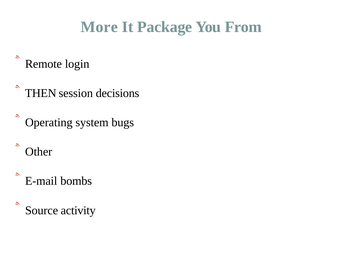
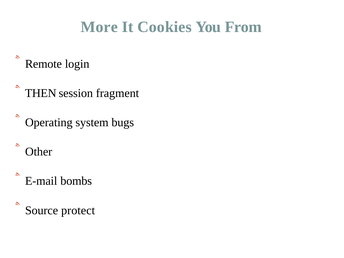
Package: Package -> Cookies
decisions: decisions -> fragment
activity: activity -> protect
